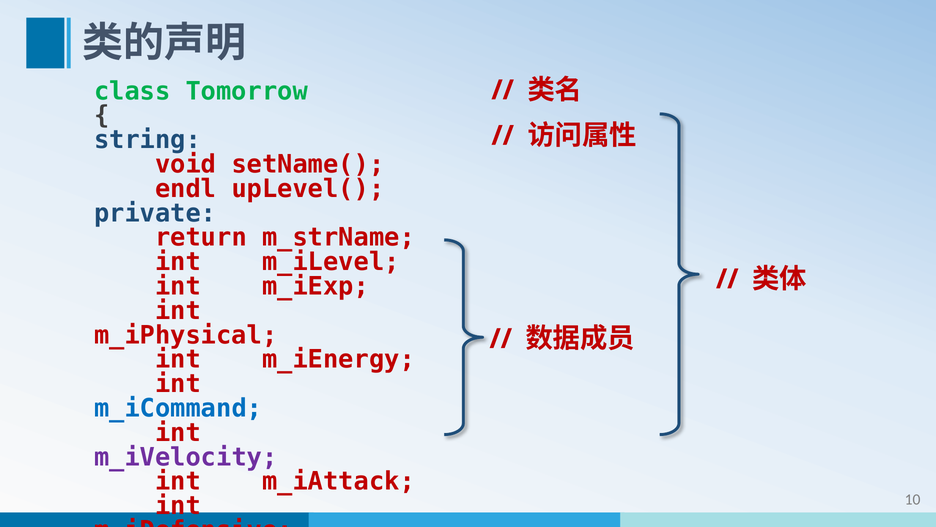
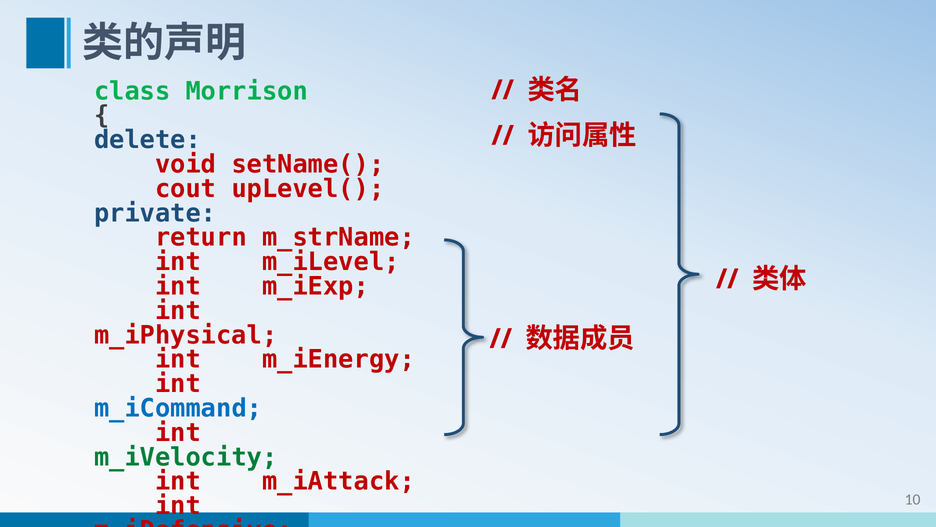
Tomorrow: Tomorrow -> Morrison
string: string -> delete
endl: endl -> cout
m_iVelocity colour: purple -> green
